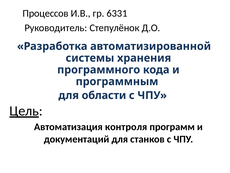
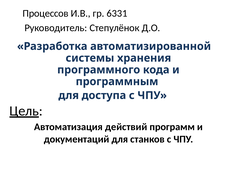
области: области -> доступа
контроля: контроля -> действий
